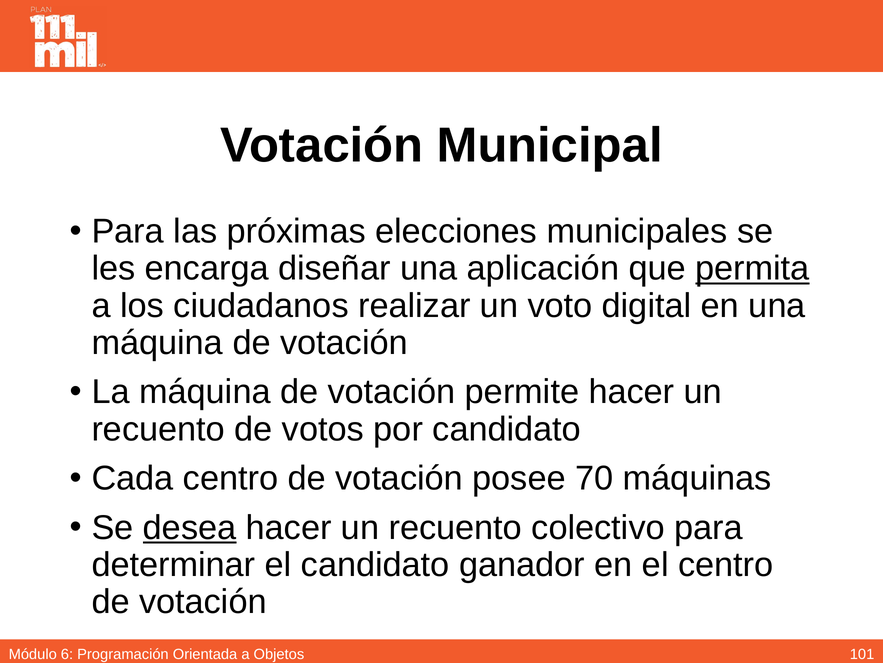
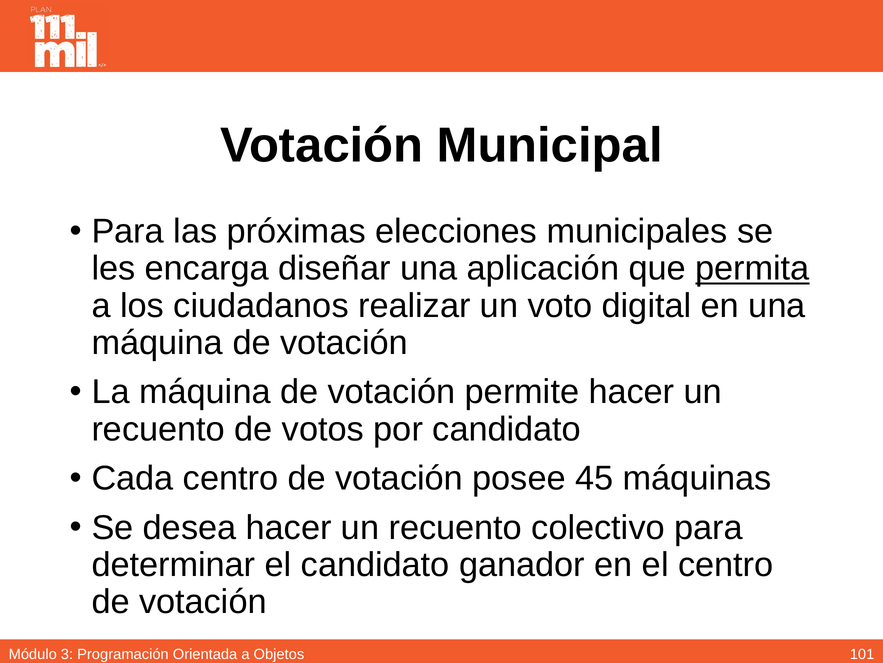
70: 70 -> 45
desea underline: present -> none
6: 6 -> 3
